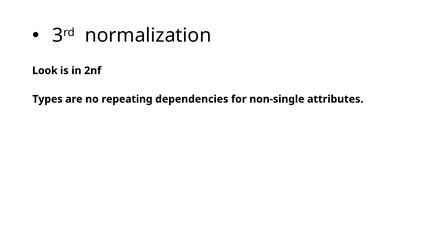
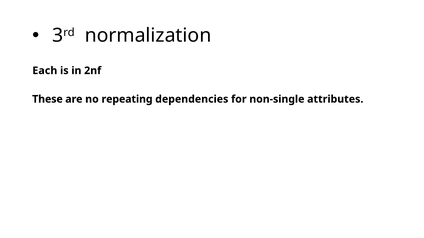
Look: Look -> Each
Types: Types -> These
